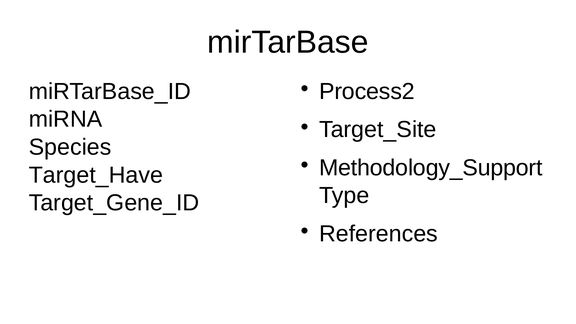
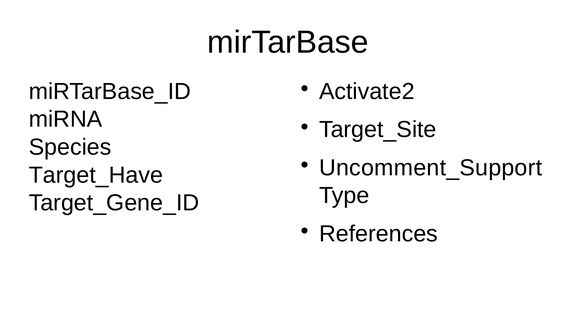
Process2: Process2 -> Activate2
Methodology_Support: Methodology_Support -> Uncomment_Support
